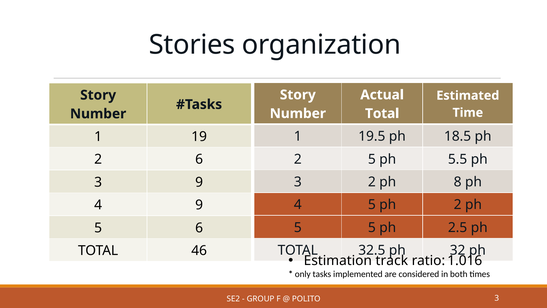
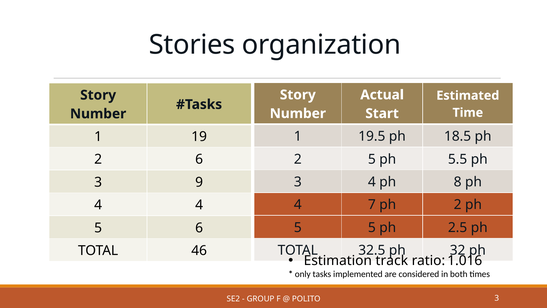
Total at (382, 113): Total -> Start
3 2: 2 -> 4
4 5: 5 -> 7
4 9: 9 -> 4
